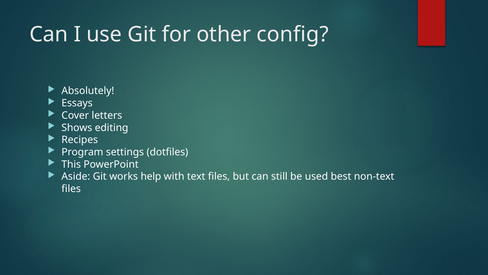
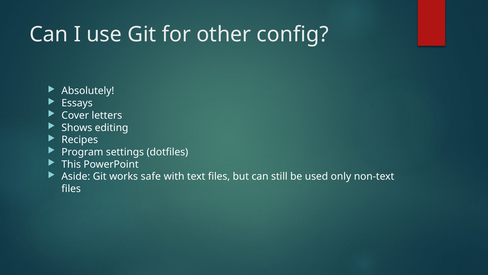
help: help -> safe
best: best -> only
